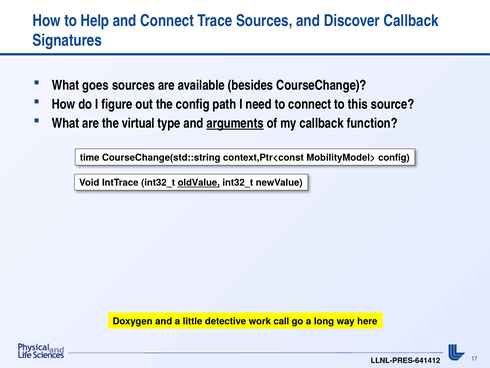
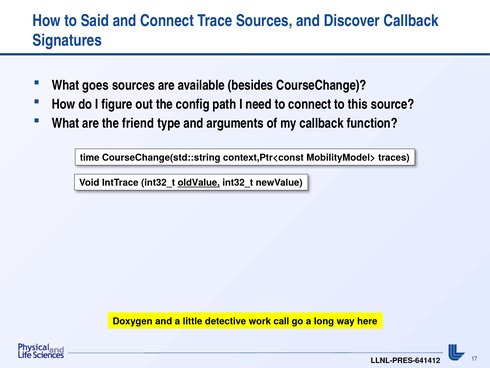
Help: Help -> Said
virtual: virtual -> friend
arguments underline: present -> none
MobilityModel> config: config -> traces
